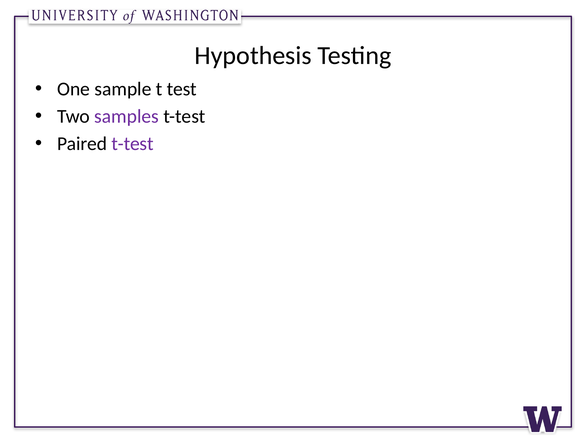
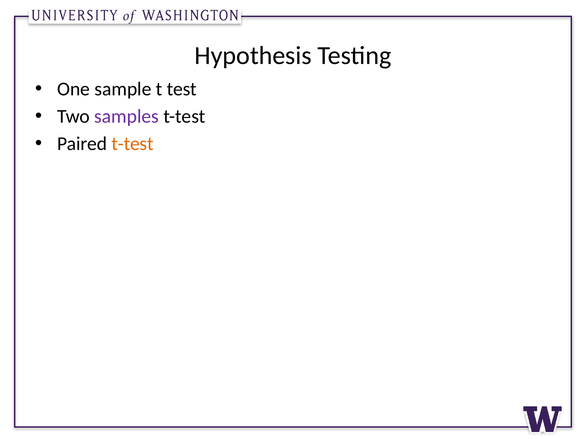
t-test at (133, 144) colour: purple -> orange
